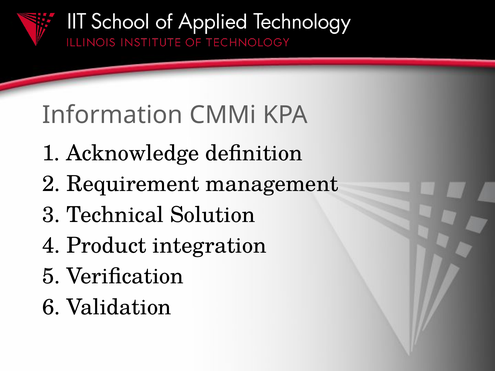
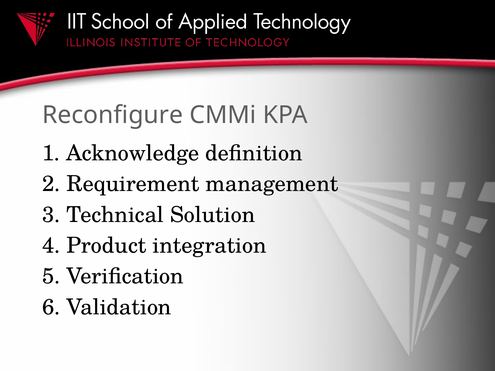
Information: Information -> Reconfigure
